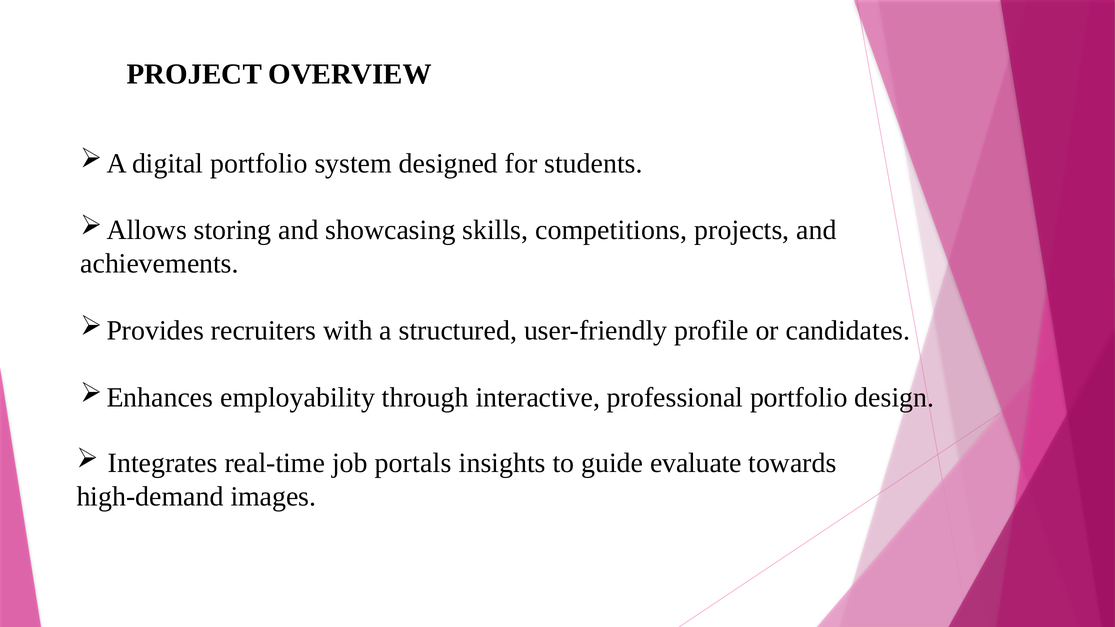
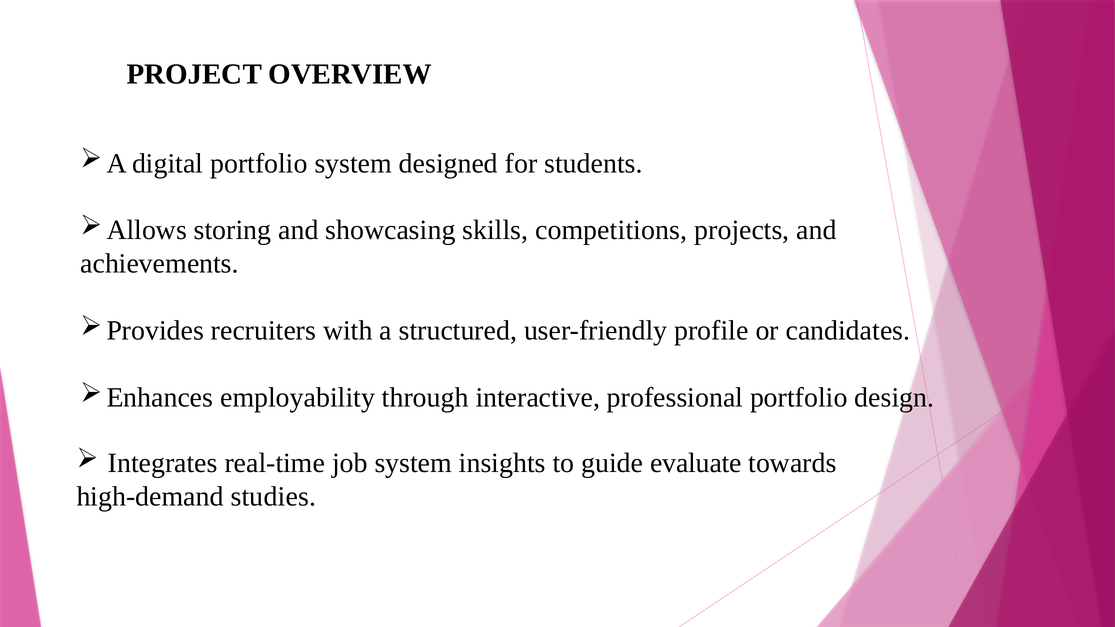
job portals: portals -> system
images: images -> studies
